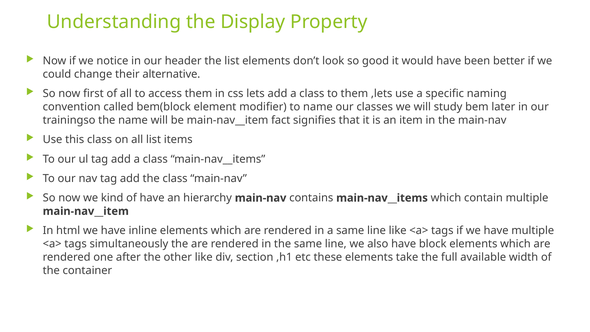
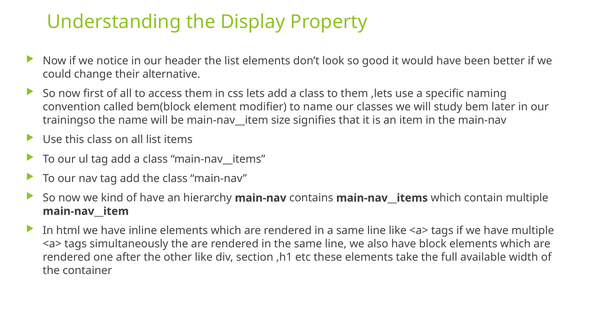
fact: fact -> size
